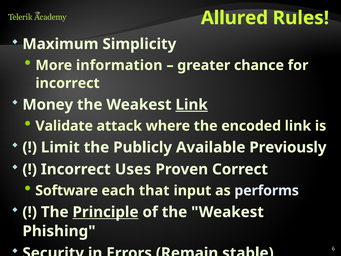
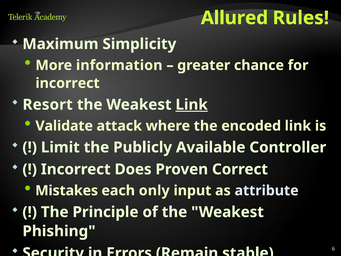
Money: Money -> Resort
Previously: Previously -> Controller
Uses: Uses -> Does
Software: Software -> Mistakes
that: that -> only
performs: performs -> attribute
Principle underline: present -> none
